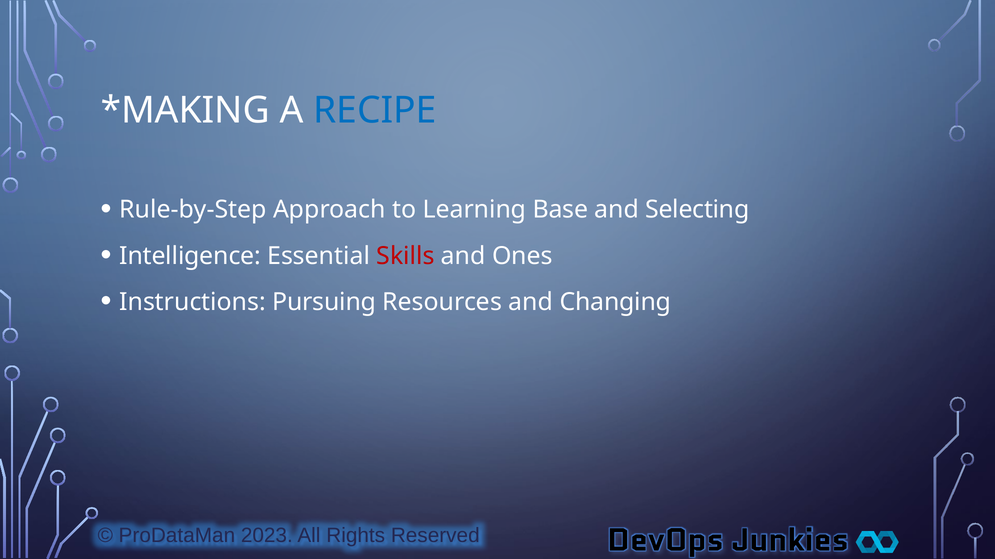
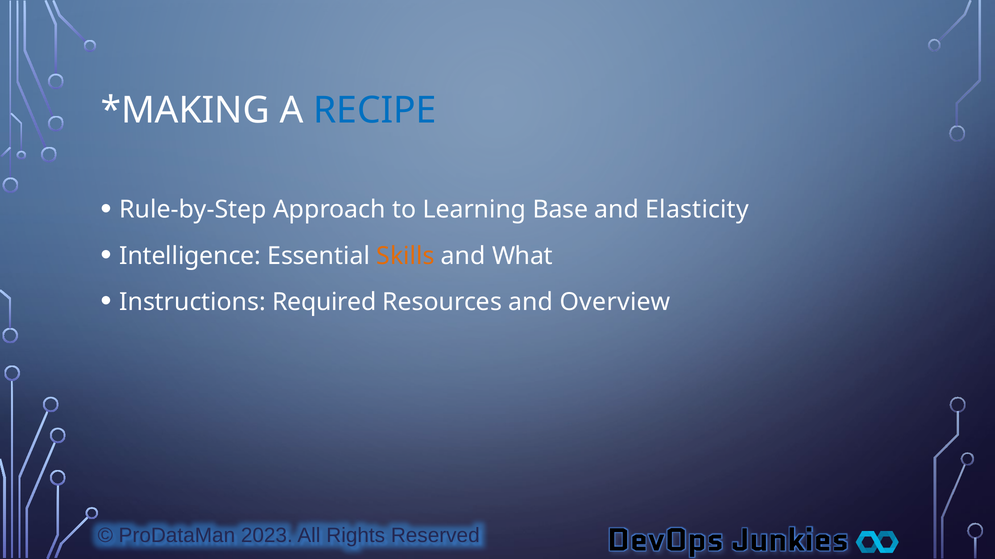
Selecting: Selecting -> Elasticity
Skills colour: red -> orange
Ones: Ones -> What
Pursuing: Pursuing -> Required
Changing: Changing -> Overview
